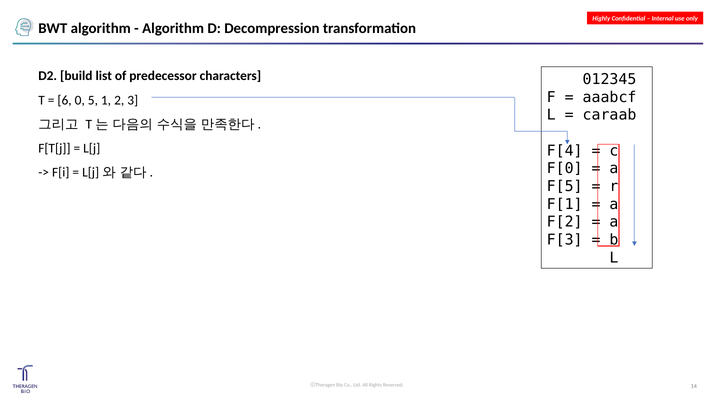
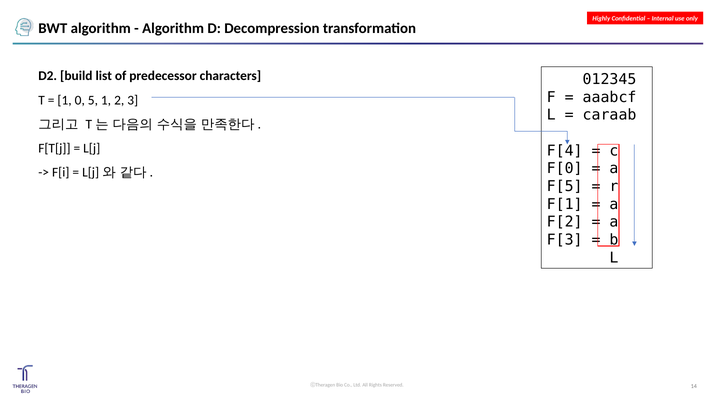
6 at (65, 100): 6 -> 1
